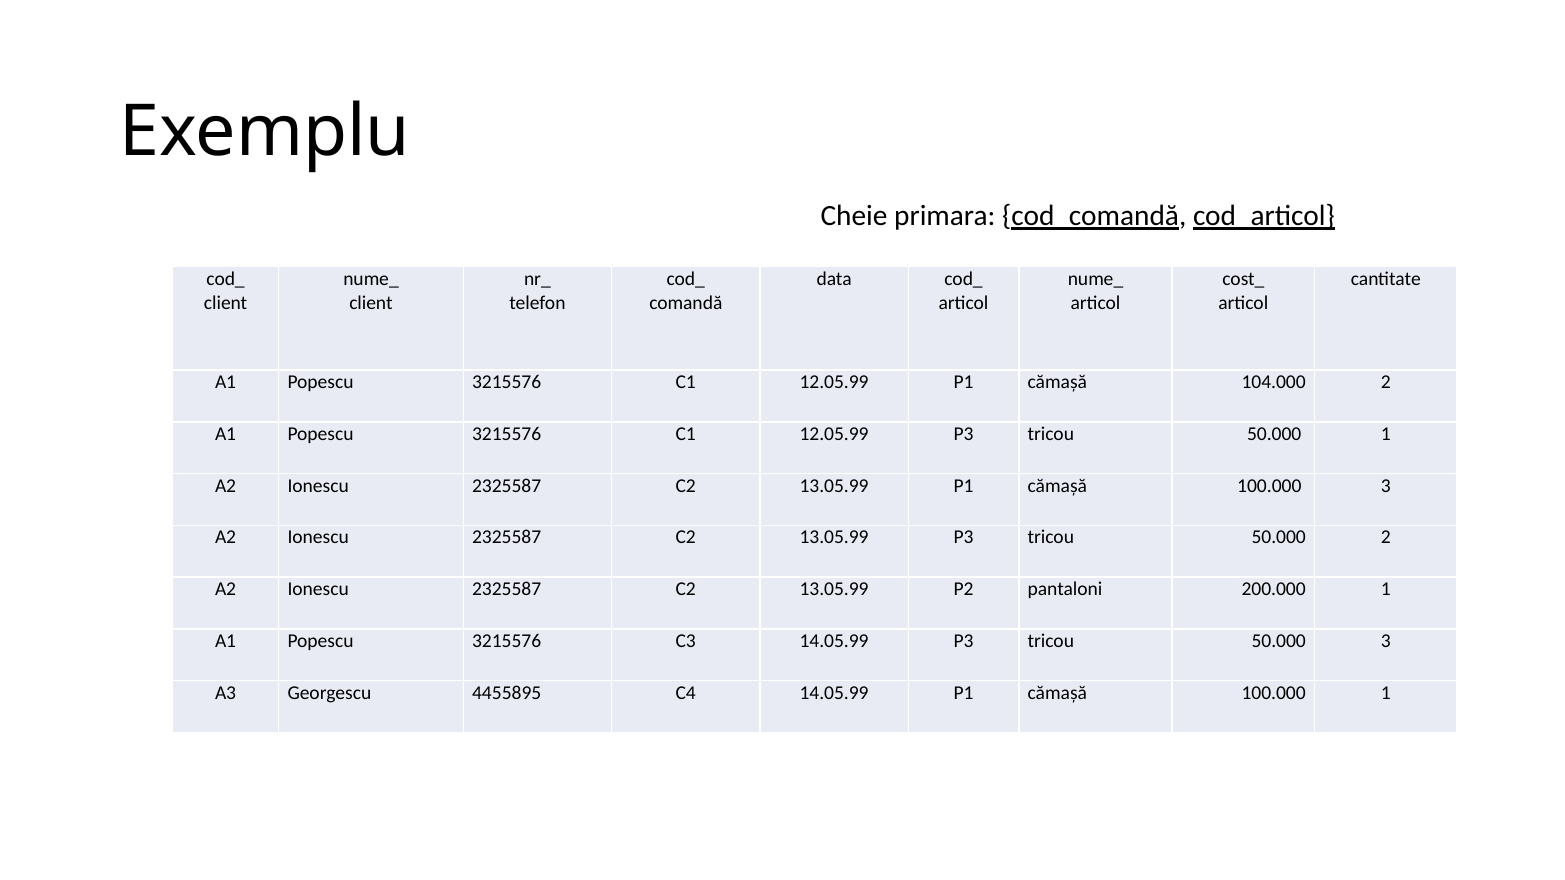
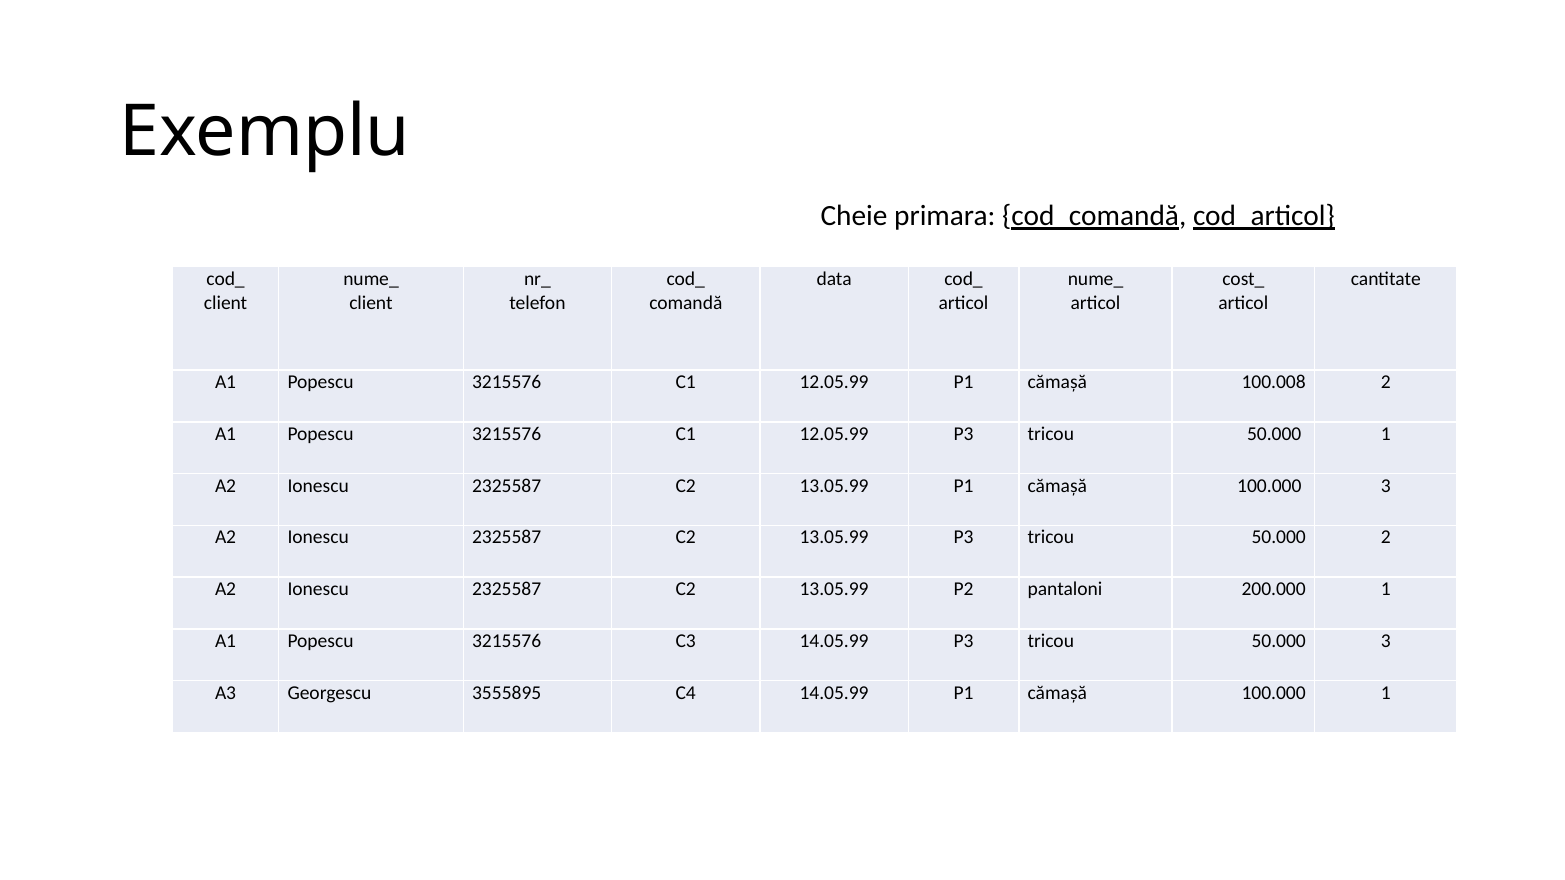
104.000: 104.000 -> 100.008
4455895: 4455895 -> 3555895
